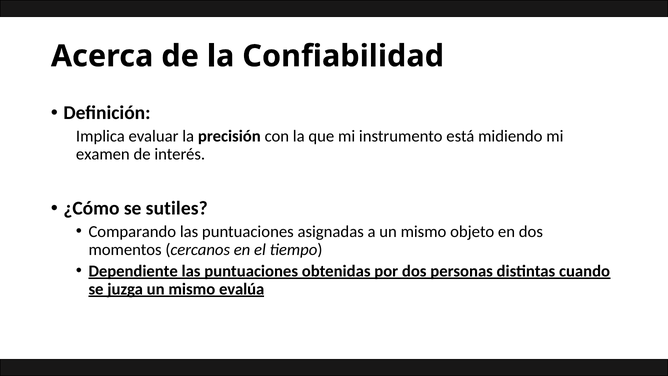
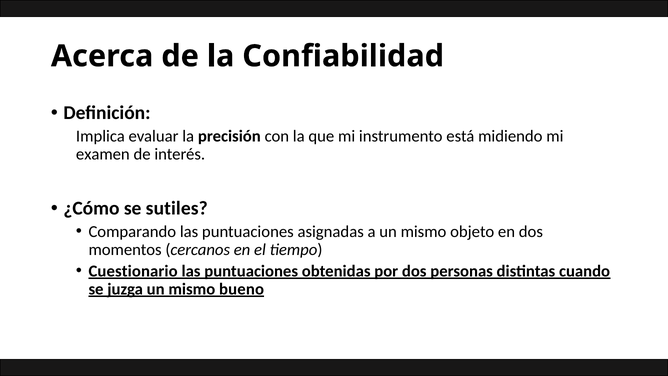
Dependiente: Dependiente -> Cuestionario
evalúa: evalúa -> bueno
